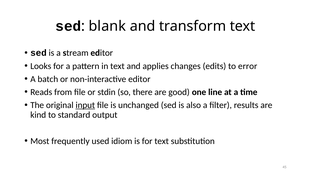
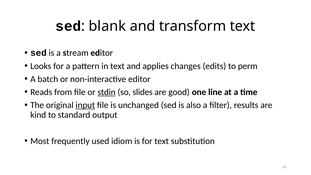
error: error -> perm
stdin underline: none -> present
there: there -> slides
